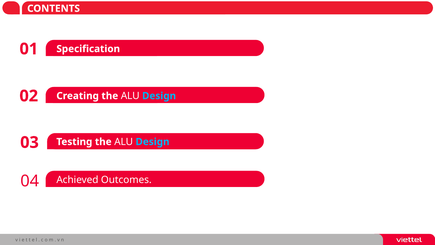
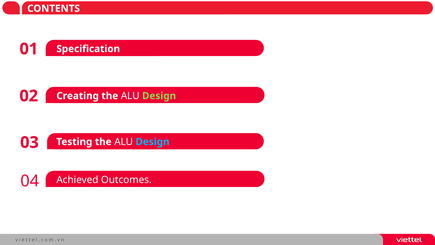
Design at (159, 96) colour: light blue -> light green
